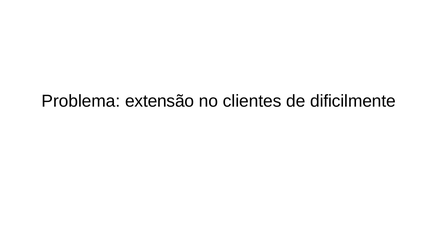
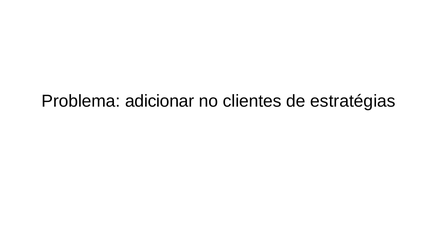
extensão: extensão -> adicionar
dificilmente: dificilmente -> estratégias
